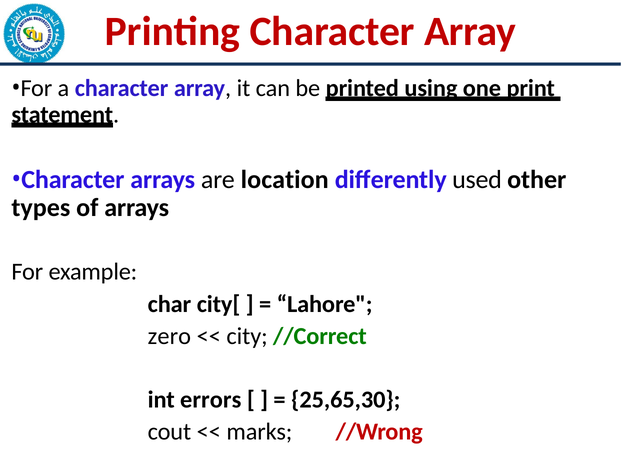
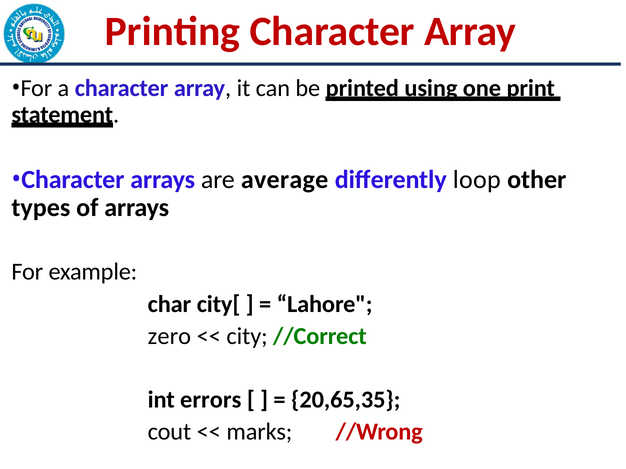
location: location -> average
used: used -> loop
25,65,30: 25,65,30 -> 20,65,35
